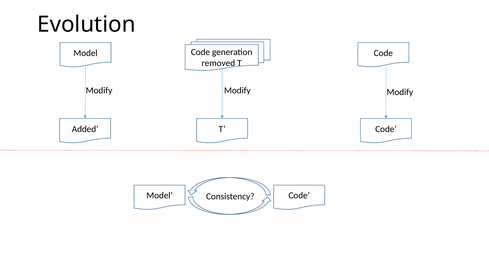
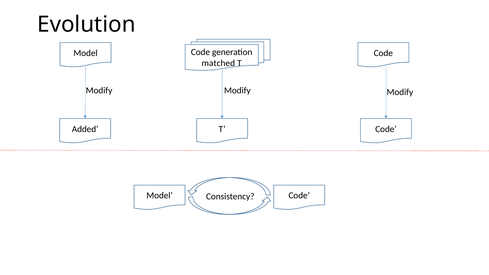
removed: removed -> matched
